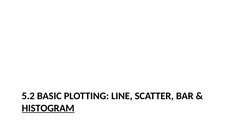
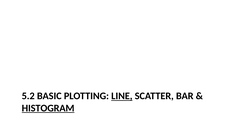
LINE underline: none -> present
